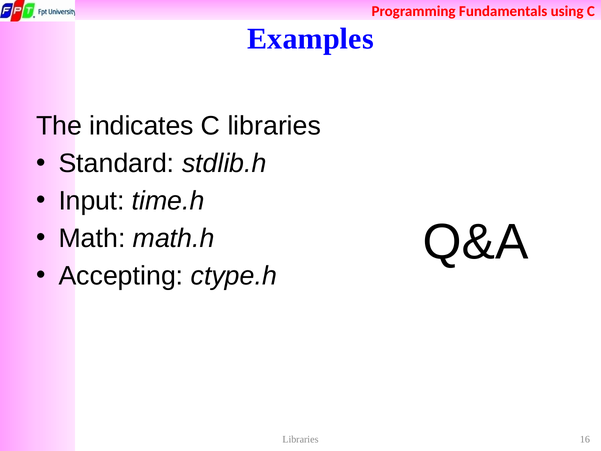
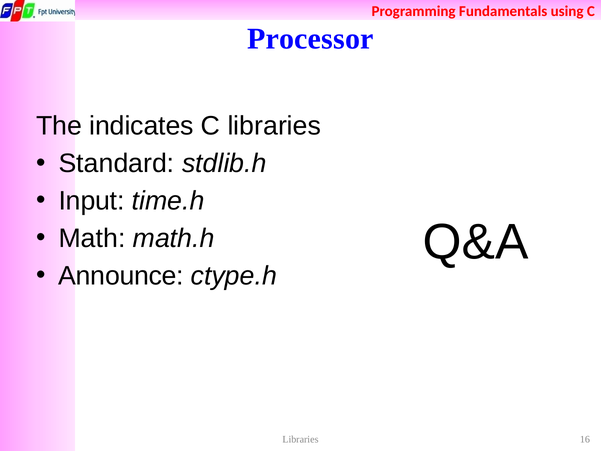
Examples: Examples -> Processor
Accepting: Accepting -> Announce
